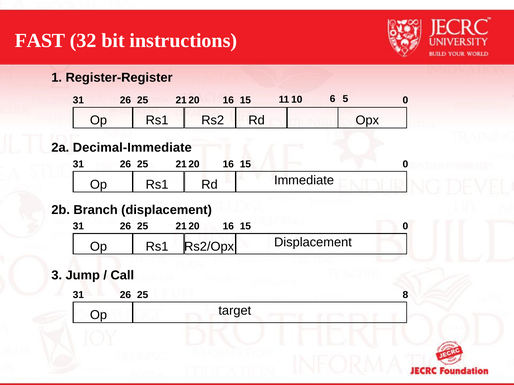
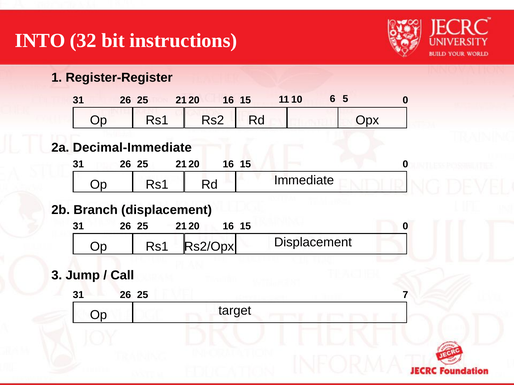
FAST: FAST -> INTO
8: 8 -> 7
